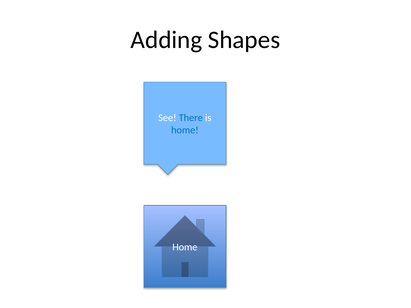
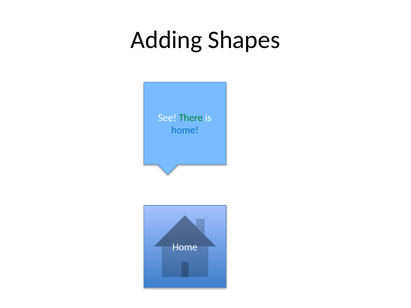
There colour: blue -> green
